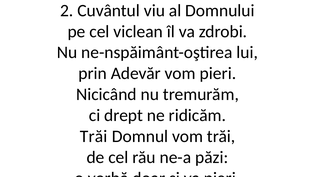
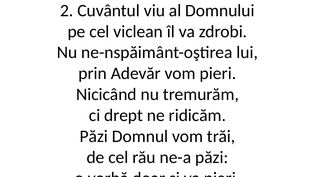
Trăi at (94, 137): Trăi -> Păzi
